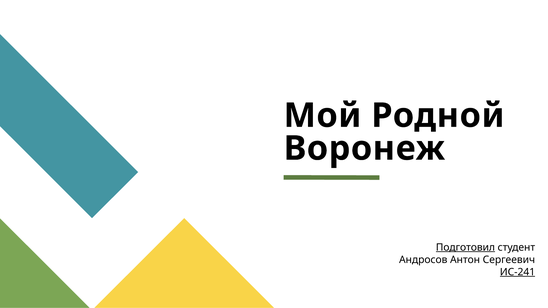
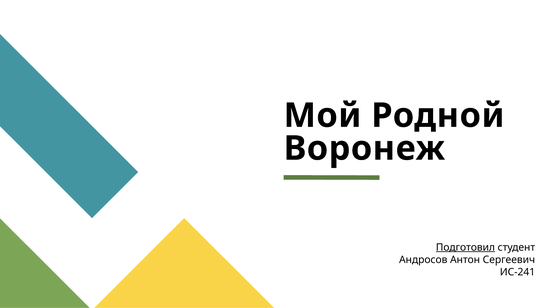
ИС-241 underline: present -> none
